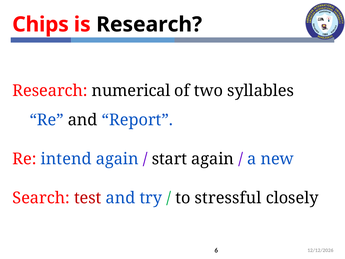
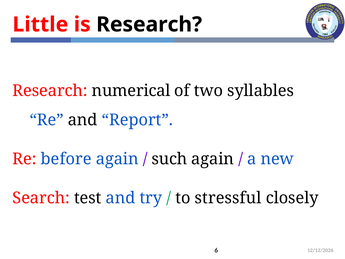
Chips: Chips -> Little
intend: intend -> before
start: start -> such
test colour: red -> black
